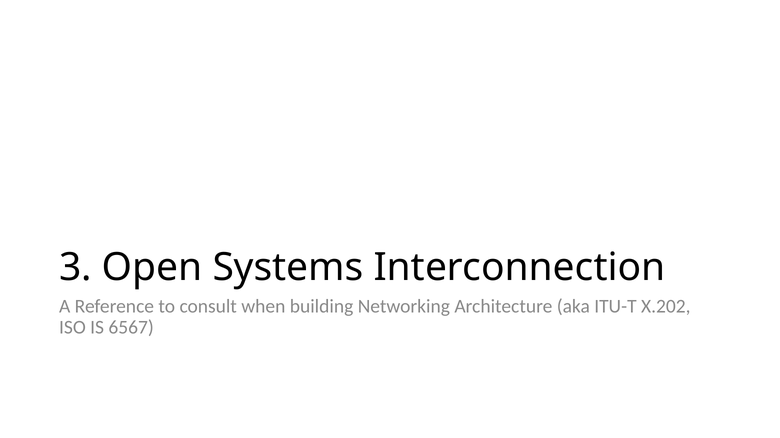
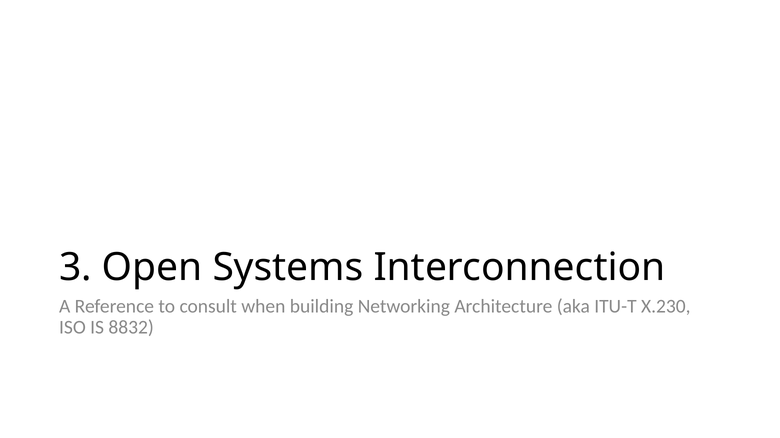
X.202: X.202 -> X.230
6567: 6567 -> 8832
